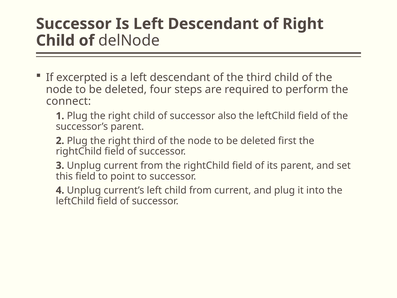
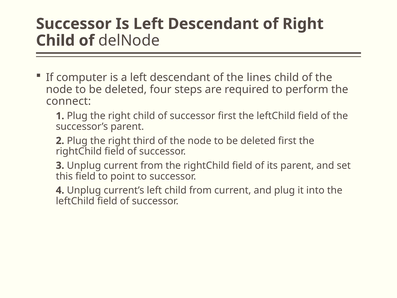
excerpted: excerpted -> computer
the third: third -> lines
successor also: also -> first
